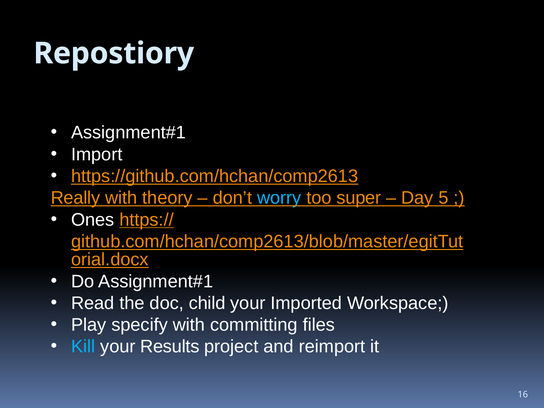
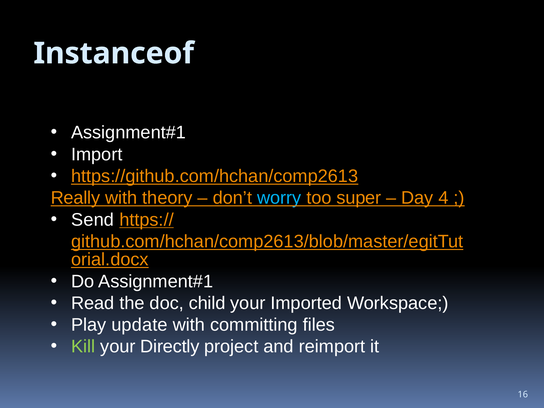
Repostiory: Repostiory -> Instanceof
5: 5 -> 4
Ones: Ones -> Send
specify: specify -> update
Kill colour: light blue -> light green
Results: Results -> Directly
